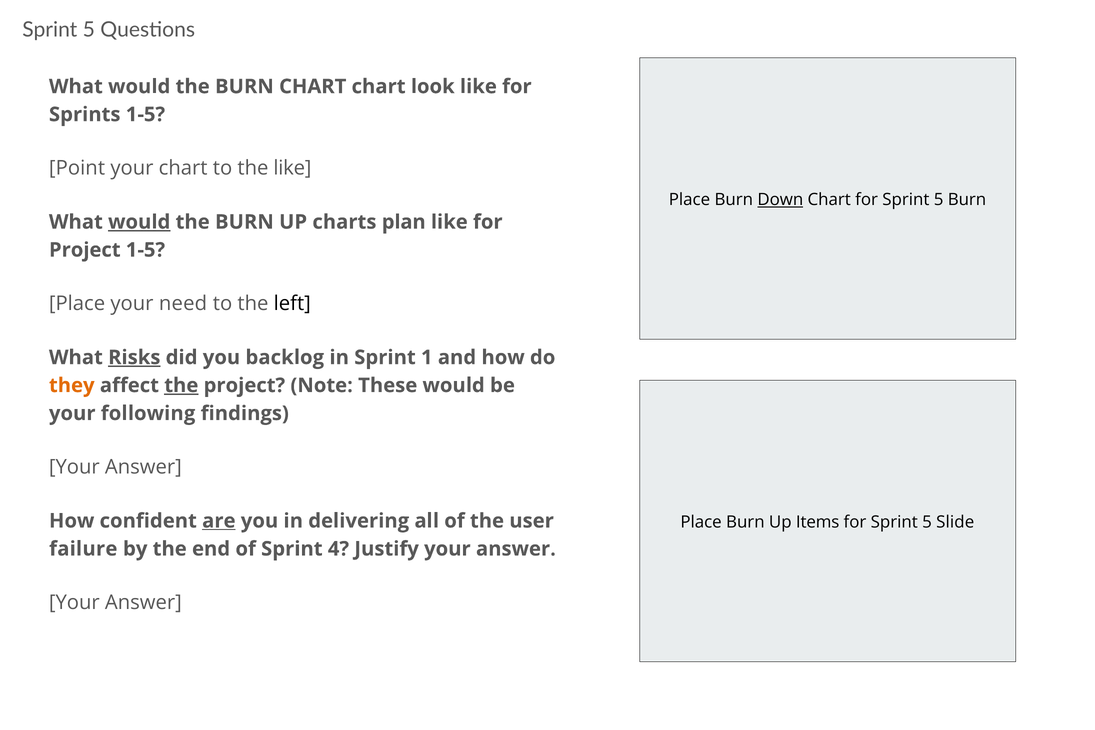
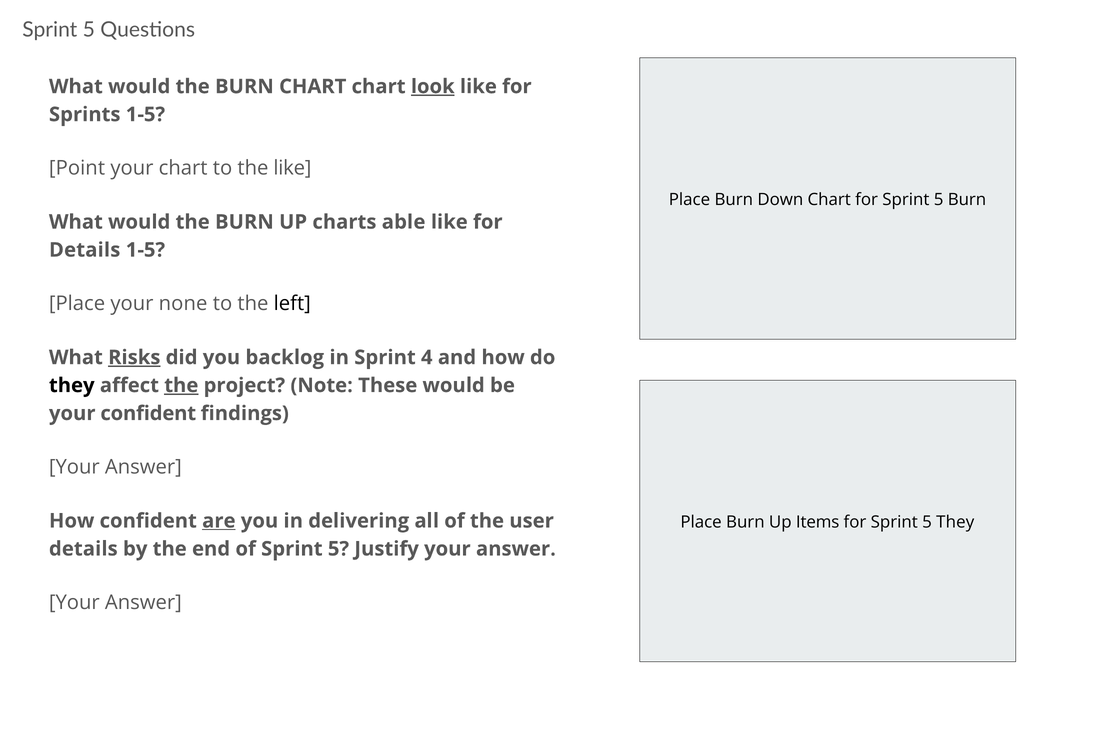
look underline: none -> present
Down underline: present -> none
would at (139, 222) underline: present -> none
plan: plan -> able
Project at (85, 250): Project -> Details
need: need -> none
1: 1 -> 4
they at (72, 385) colour: orange -> black
your following: following -> confident
5 Slide: Slide -> They
failure at (83, 549): failure -> details
of Sprint 4: 4 -> 5
